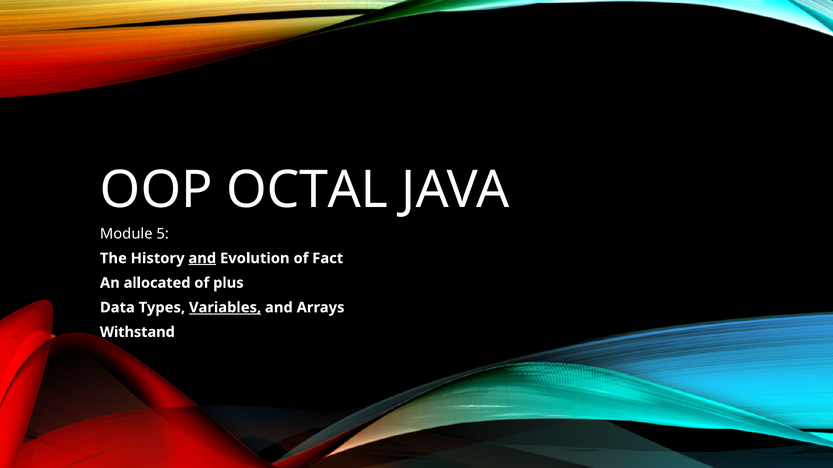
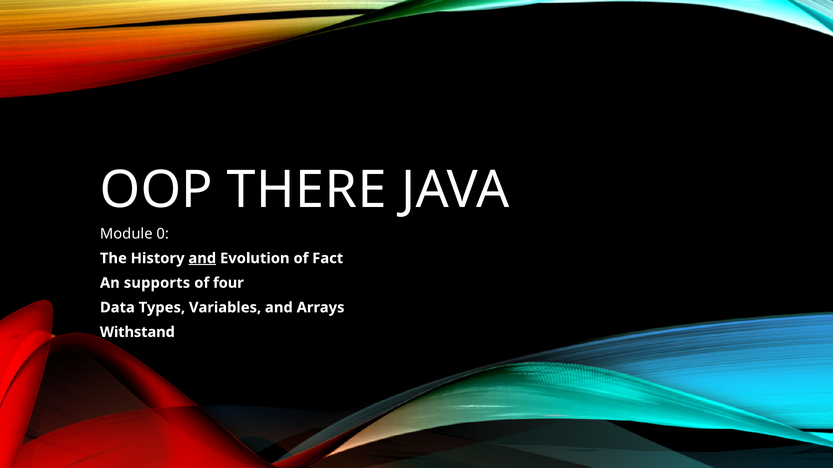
OCTAL: OCTAL -> THERE
5: 5 -> 0
allocated: allocated -> supports
plus: plus -> four
Variables underline: present -> none
